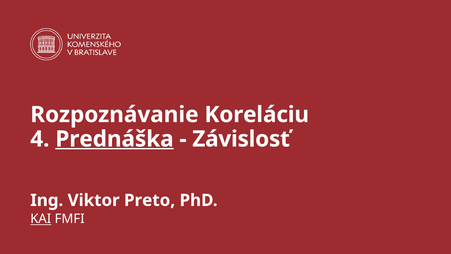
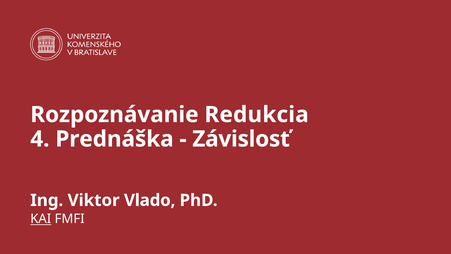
Koreláciu: Koreláciu -> Redukcia
Prednáška underline: present -> none
Preto: Preto -> Vlado
